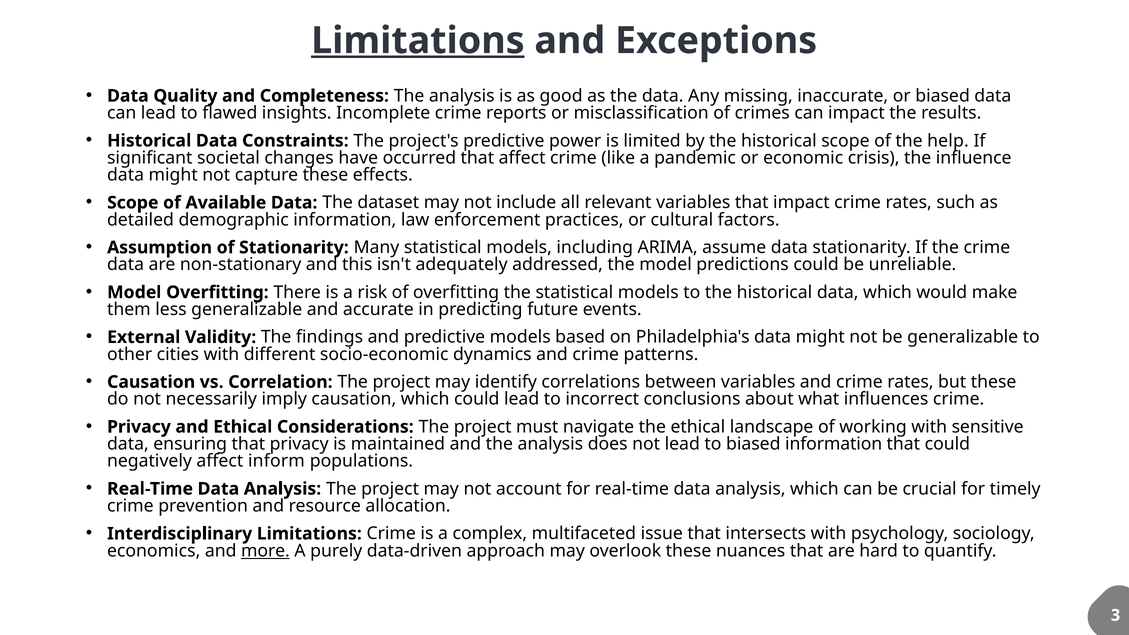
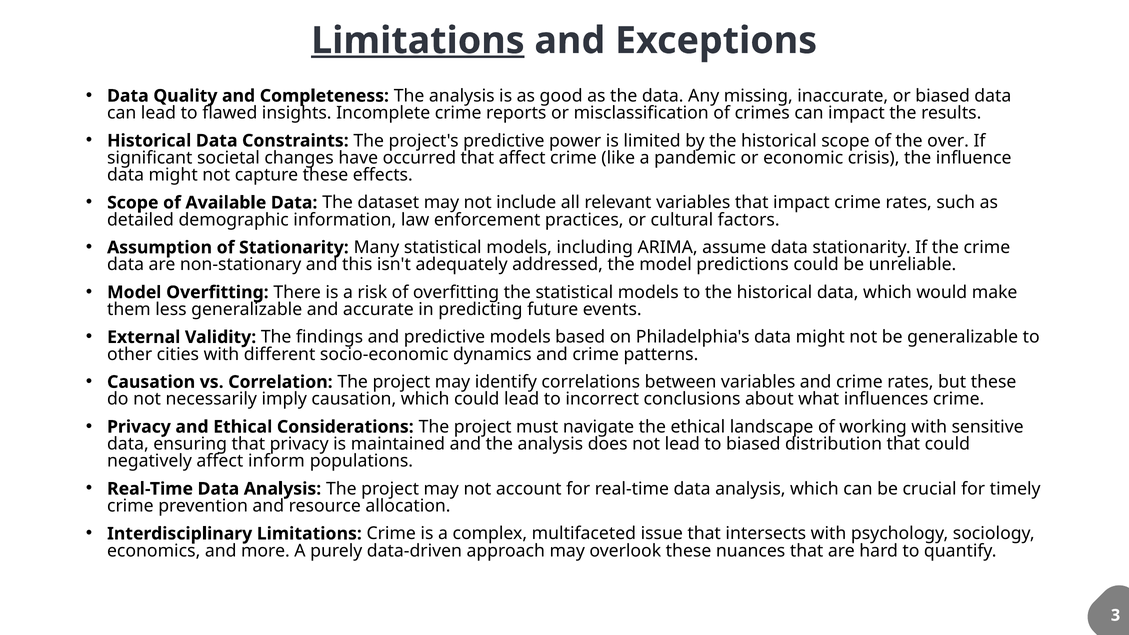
help: help -> over
biased information: information -> distribution
more underline: present -> none
